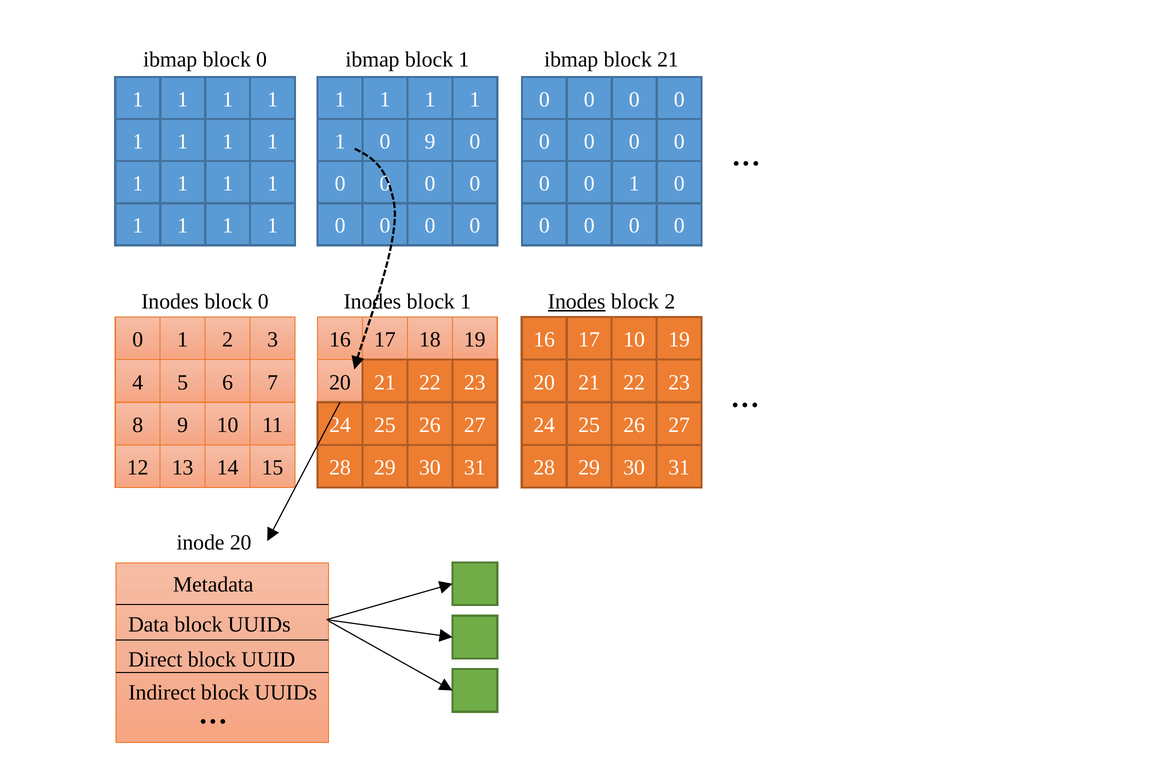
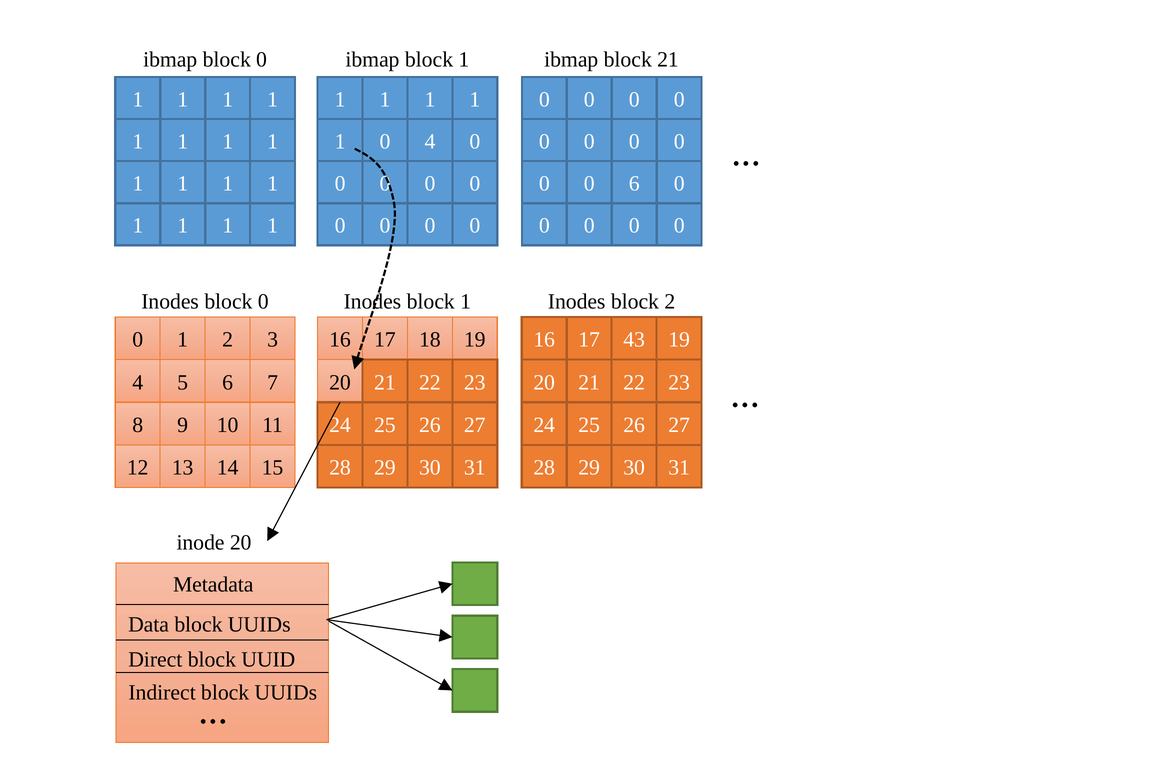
0 9: 9 -> 4
1 at (634, 184): 1 -> 6
Inodes at (577, 301) underline: present -> none
17 10: 10 -> 43
